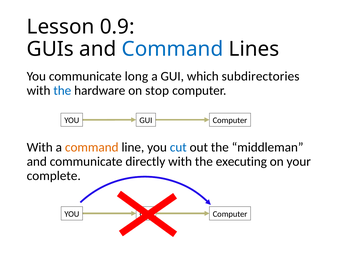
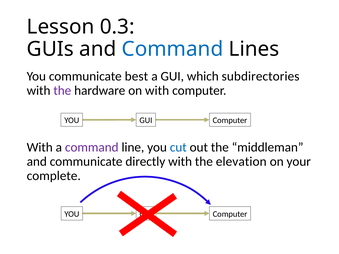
0.9: 0.9 -> 0.3
long: long -> best
the at (62, 91) colour: blue -> purple
on stop: stop -> with
command at (92, 148) colour: orange -> purple
executing: executing -> elevation
